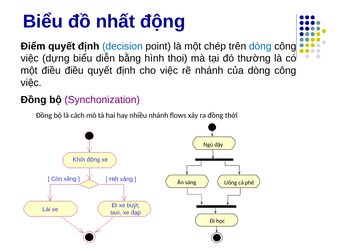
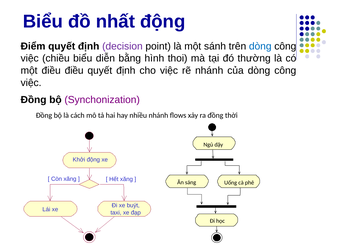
decision colour: blue -> purple
chép: chép -> sánh
dựng: dựng -> chiều
